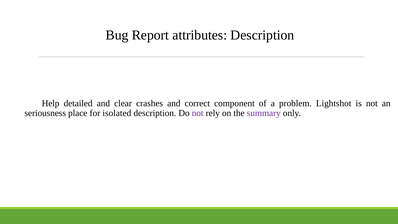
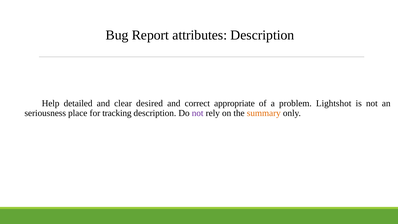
crashes: crashes -> desired
component: component -> appropriate
isolated: isolated -> tracking
summary colour: purple -> orange
